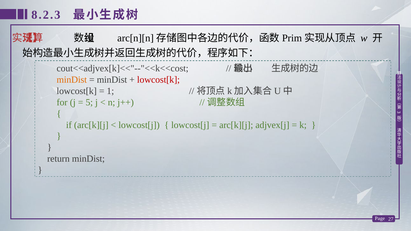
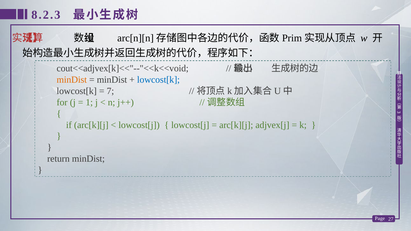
cout<<adjvex[k]<<"--"<<k<<cost: cout<<adjvex[k]<<"--"<<k<<cost -> cout<<adjvex[k]<<"--"<<k<<void
lowcost[k at (158, 80) colour: red -> blue
1: 1 -> 7
5: 5 -> 1
